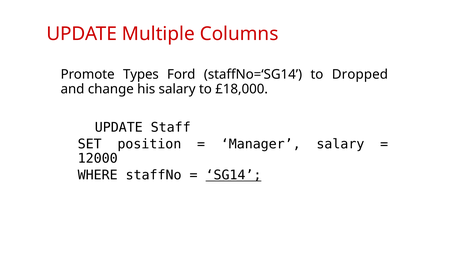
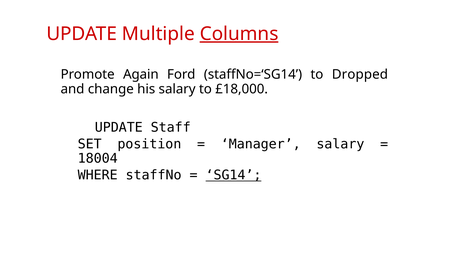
Columns underline: none -> present
Types: Types -> Again
12000: 12000 -> 18004
